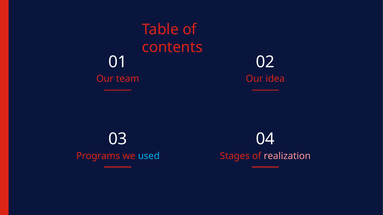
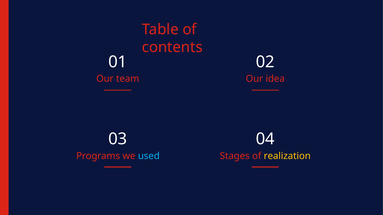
realization colour: pink -> yellow
